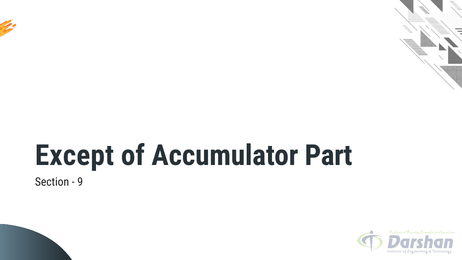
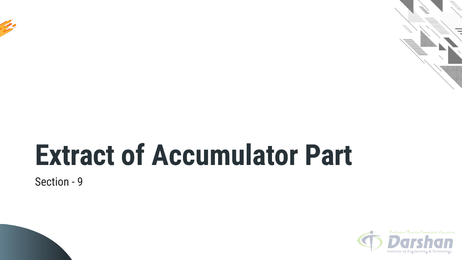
Except: Except -> Extract
